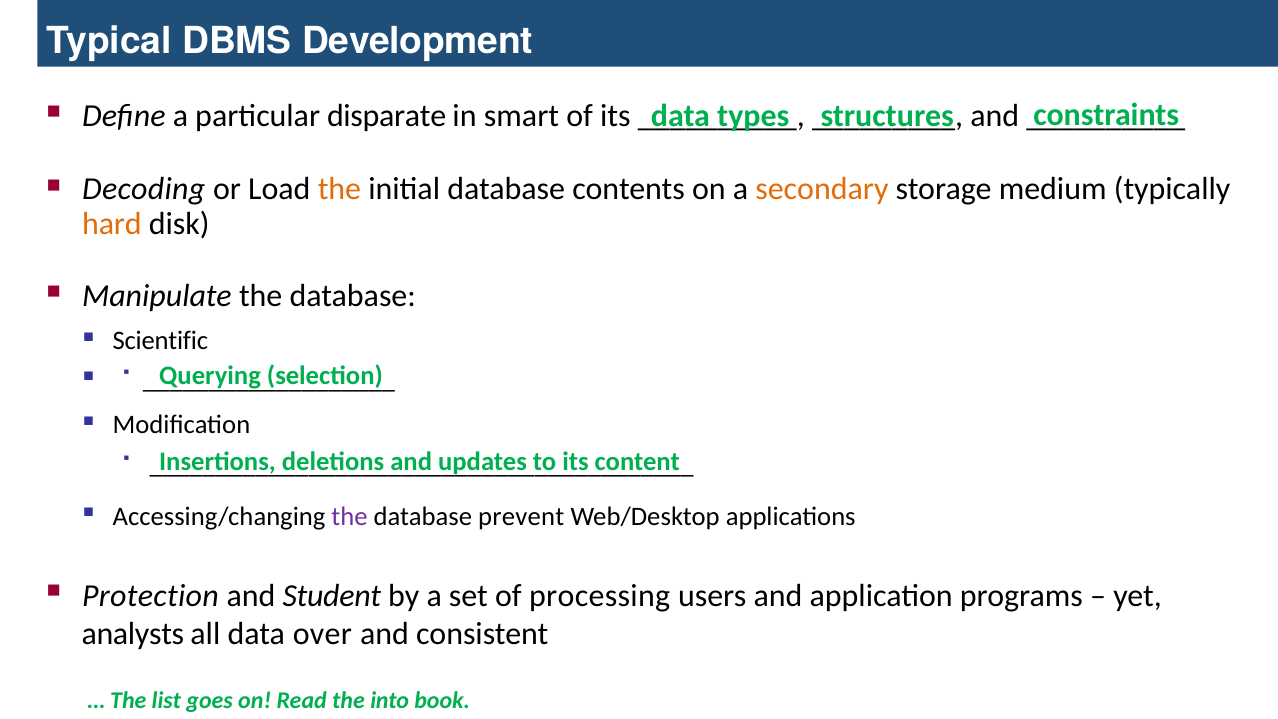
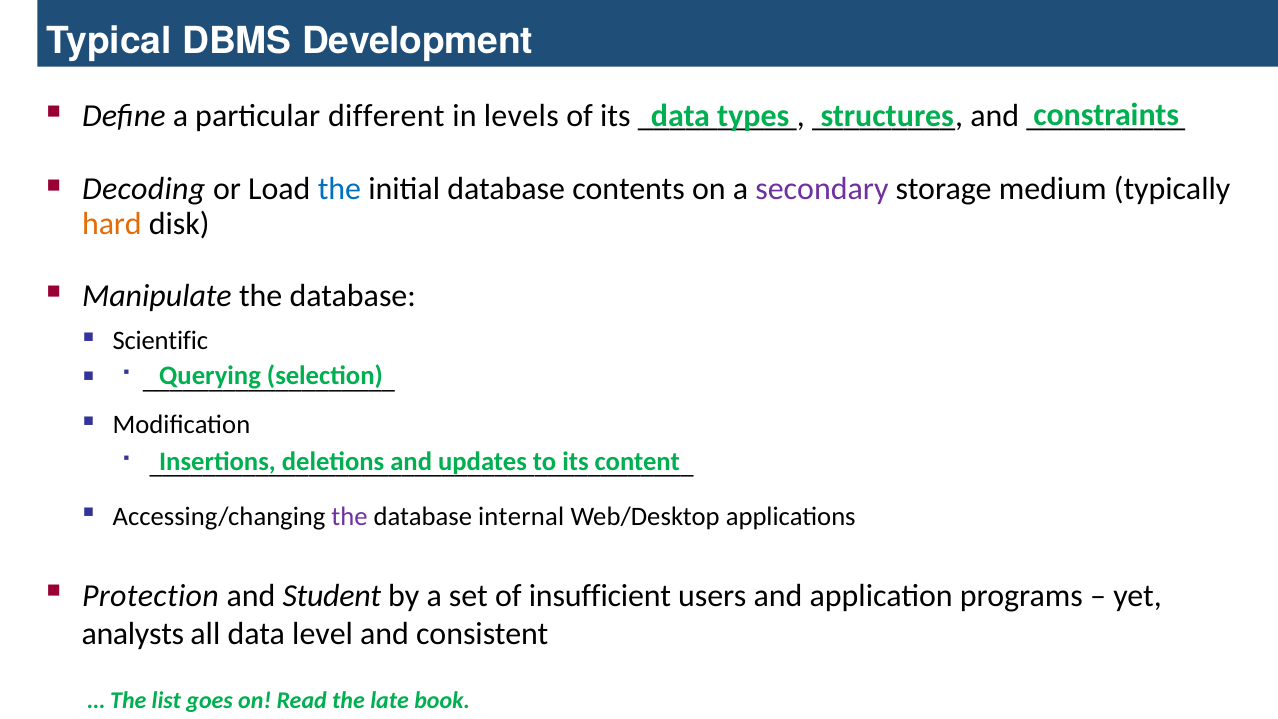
disparate: disparate -> different
smart: smart -> levels
the at (339, 189) colour: orange -> blue
secondary colour: orange -> purple
prevent: prevent -> internal
processing: processing -> insufficient
over: over -> level
into: into -> late
